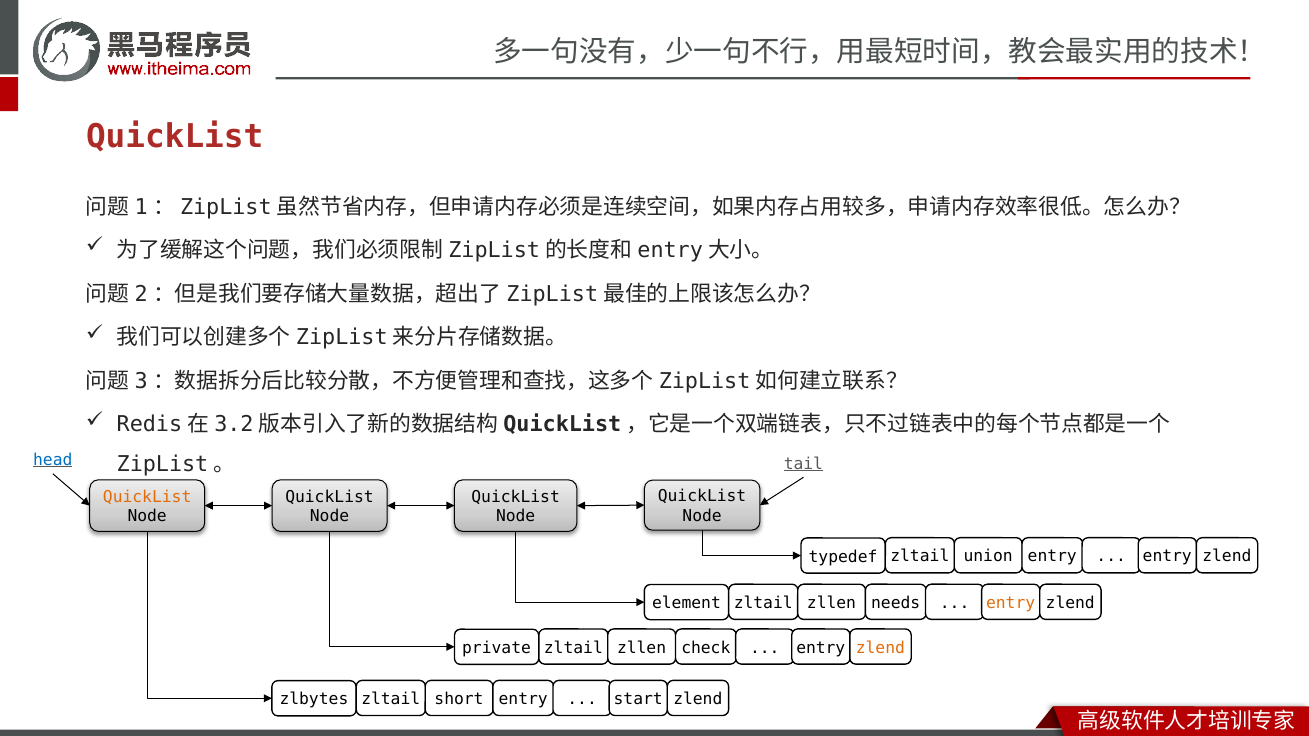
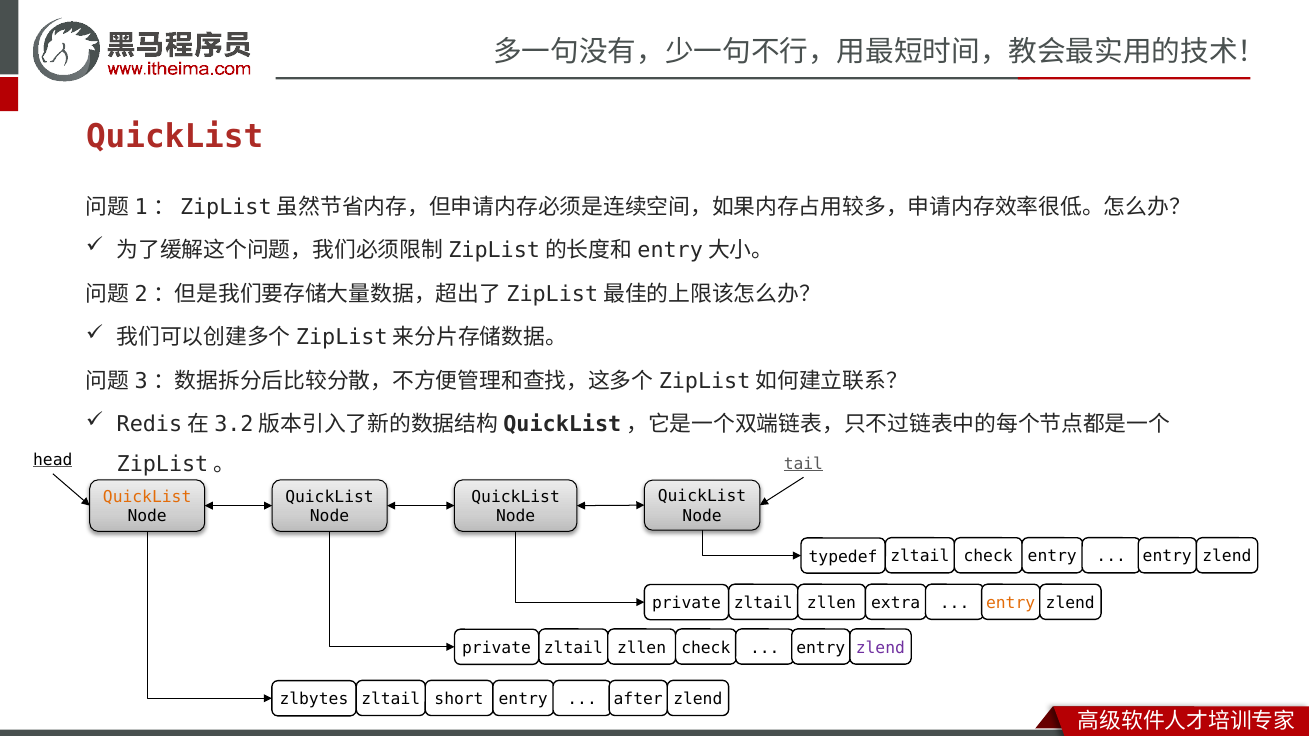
head colour: blue -> black
zltail union: union -> check
element at (686, 603): element -> private
needs: needs -> extra
zlend at (880, 648) colour: orange -> purple
start: start -> after
